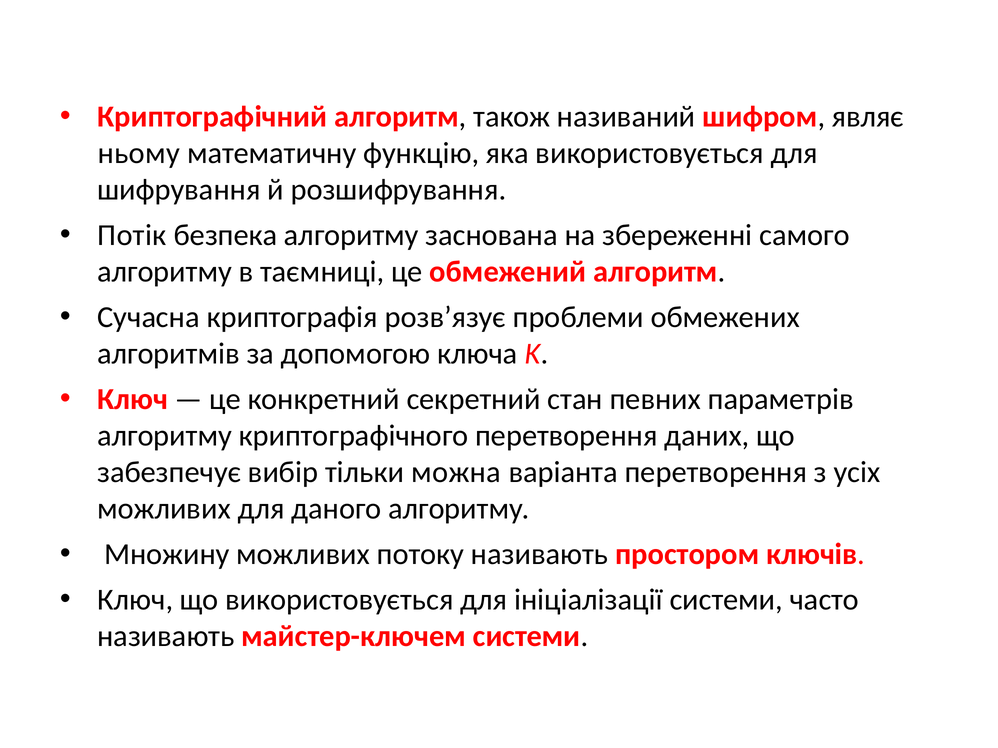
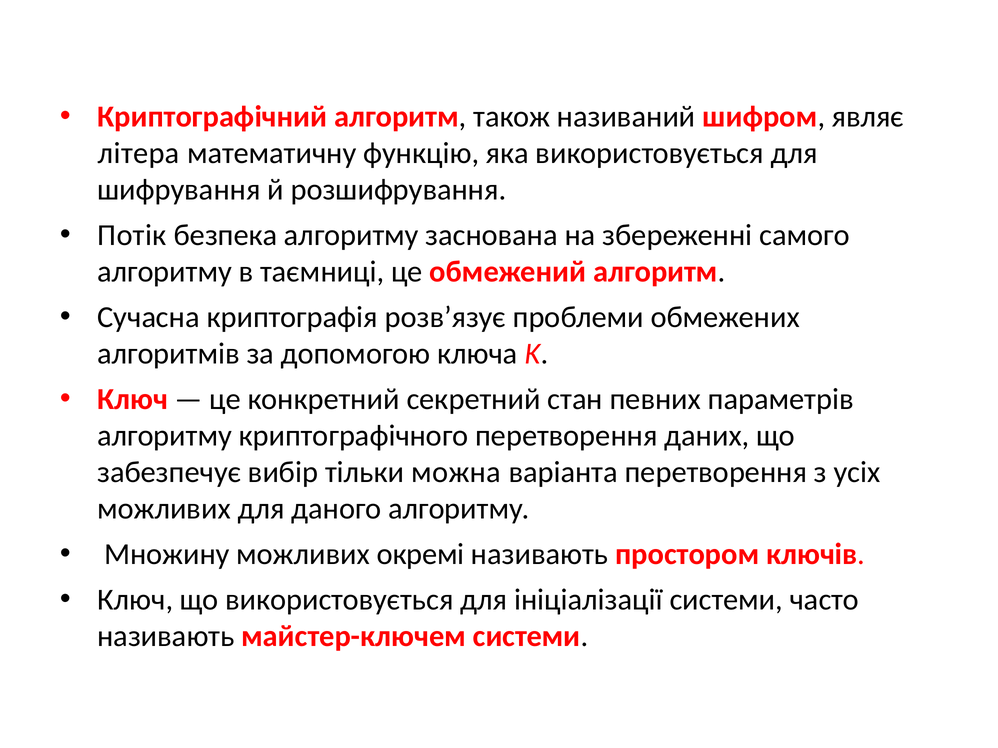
ньому: ньому -> літера
потоку: потоку -> окремі
